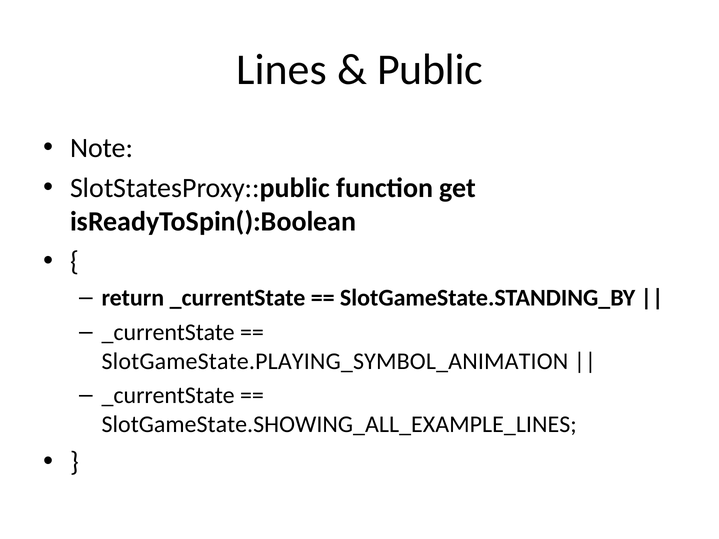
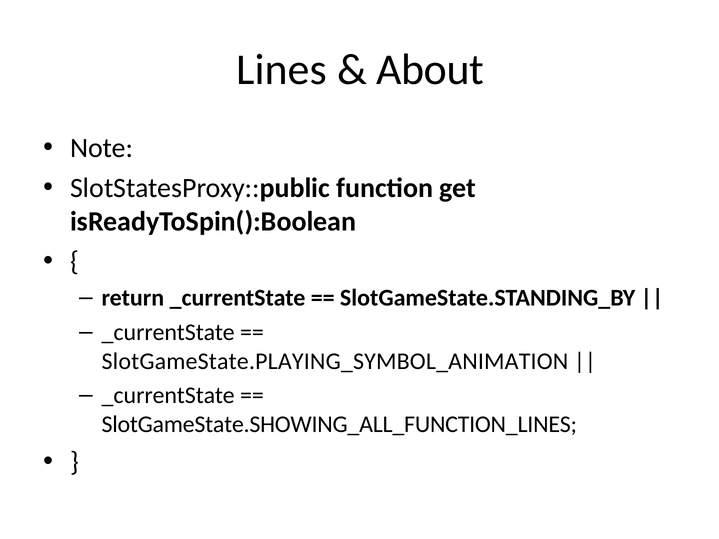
Public: Public -> About
SlotGameState.SHOWING_ALL_EXAMPLE_LINES: SlotGameState.SHOWING_ALL_EXAMPLE_LINES -> SlotGameState.SHOWING_ALL_FUNCTION_LINES
